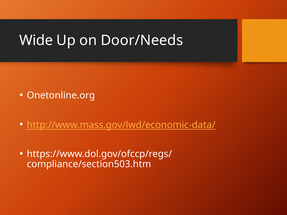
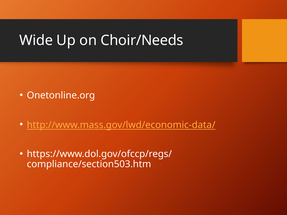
Door/Needs: Door/Needs -> Choir/Needs
